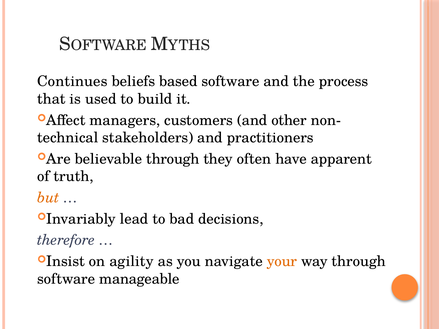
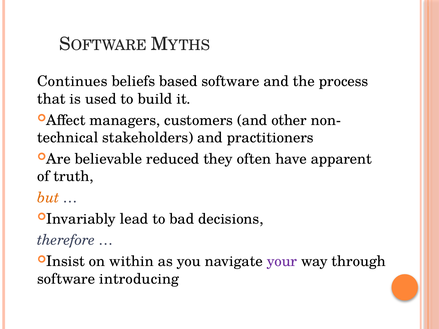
believable through: through -> reduced
agility: agility -> within
your colour: orange -> purple
manageable: manageable -> introducing
